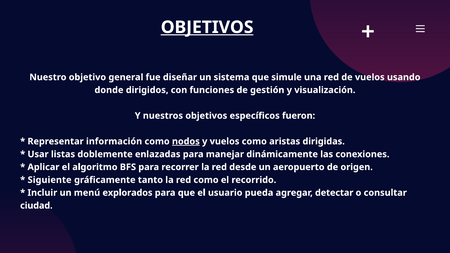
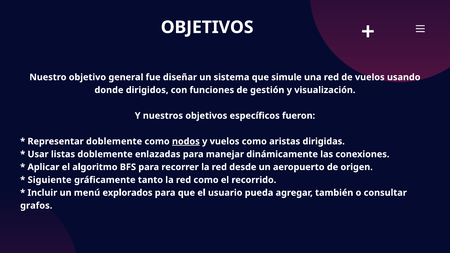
OBJETIVOS at (207, 27) underline: present -> none
Representar información: información -> doblemente
detectar: detectar -> también
ciudad: ciudad -> grafos
